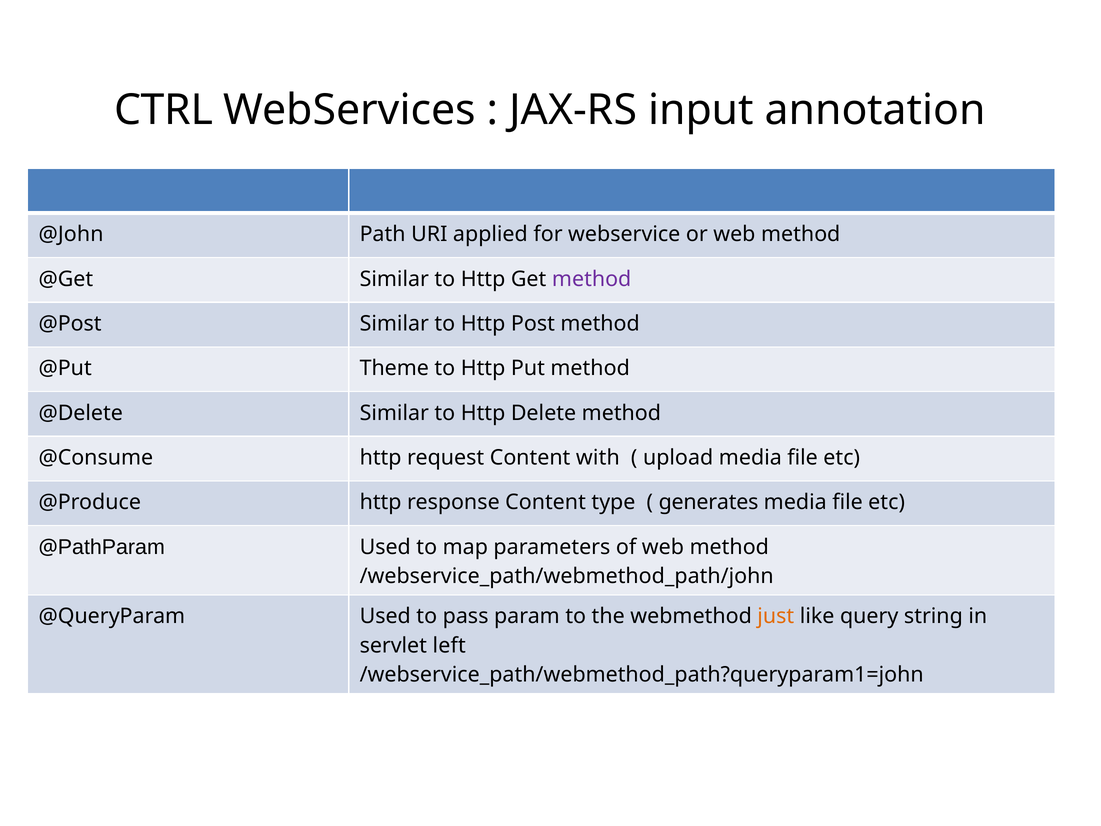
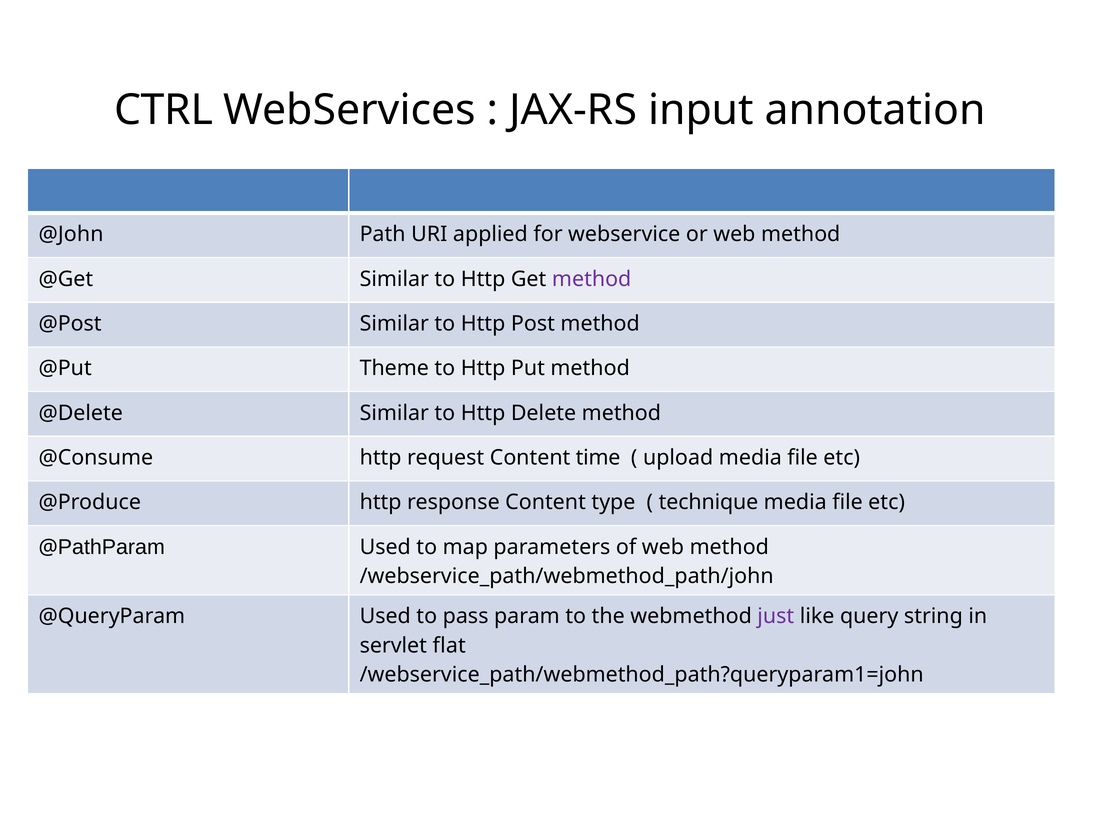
with: with -> time
generates: generates -> technique
just colour: orange -> purple
left: left -> flat
